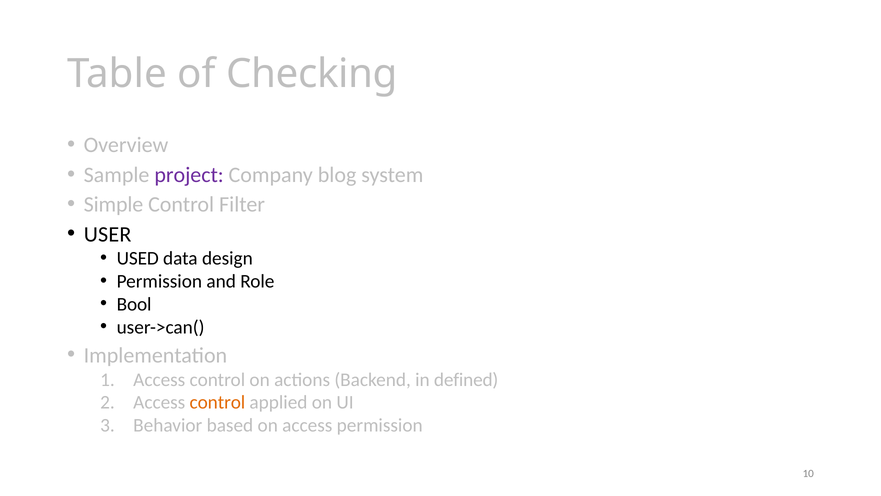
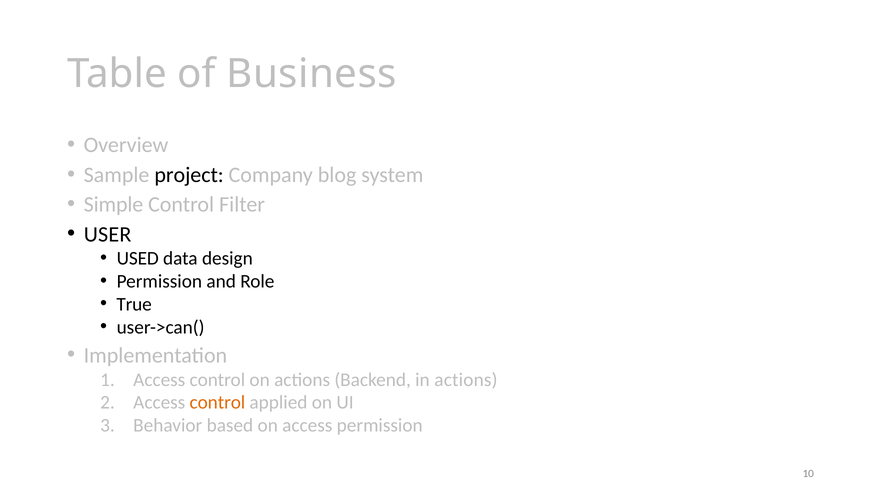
Checking: Checking -> Business
project colour: purple -> black
Bool: Bool -> True
in defined: defined -> actions
